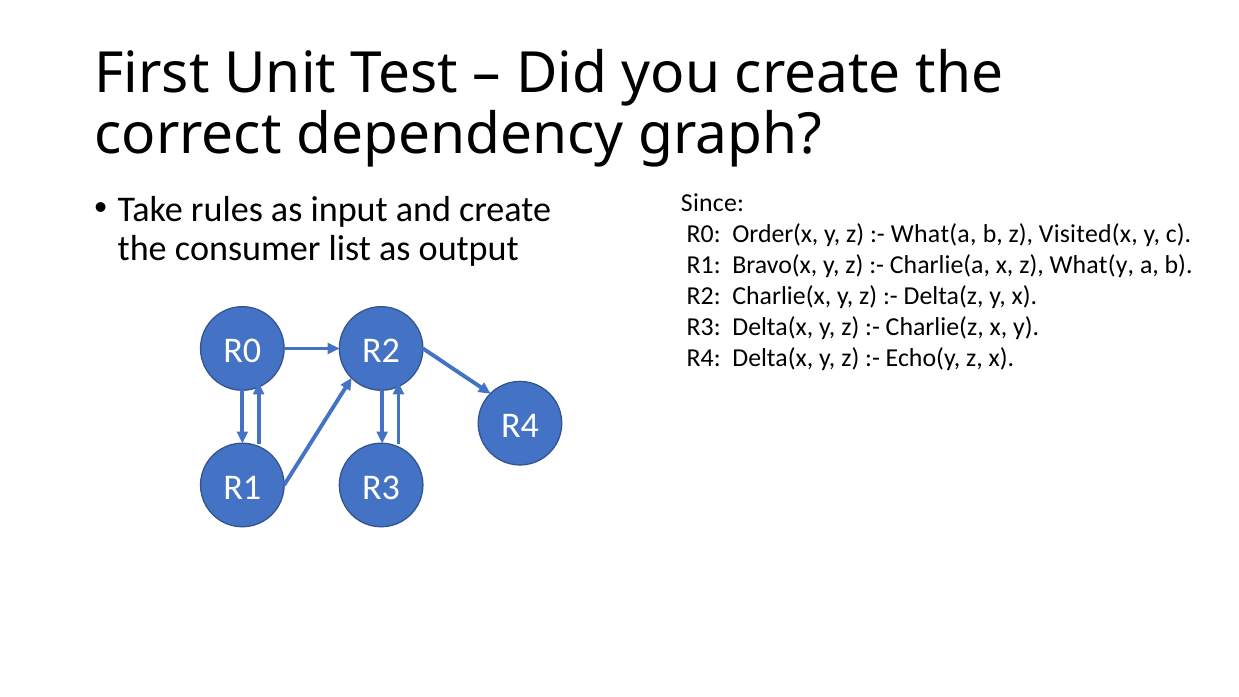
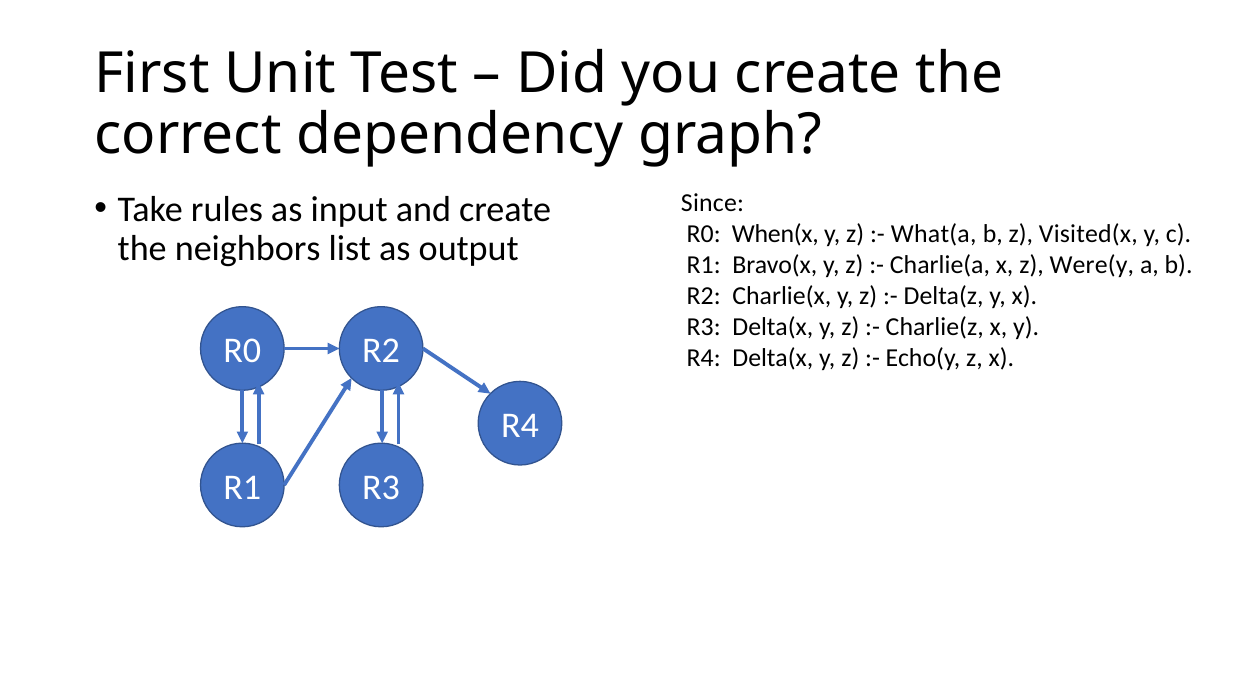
Order(x: Order(x -> When(x
consumer: consumer -> neighbors
What(y: What(y -> Were(y
